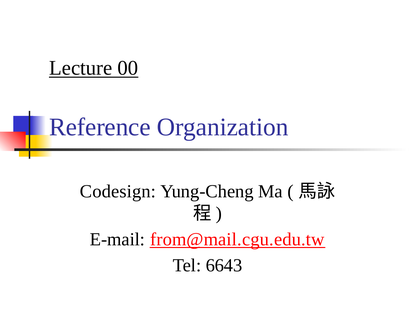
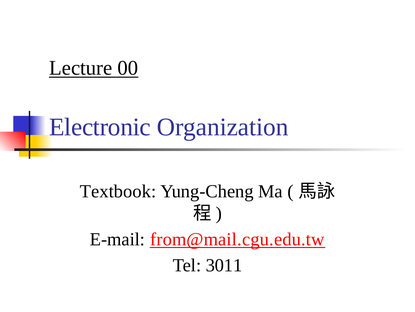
Reference: Reference -> Electronic
Codesign: Codesign -> Textbook
6643: 6643 -> 3011
